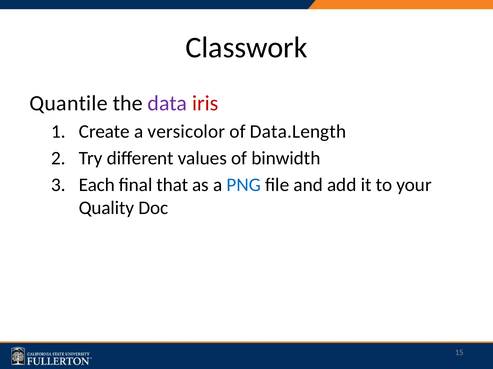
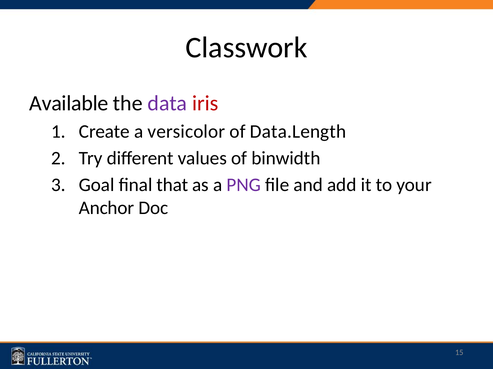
Quantile: Quantile -> Available
Each: Each -> Goal
PNG colour: blue -> purple
Quality: Quality -> Anchor
